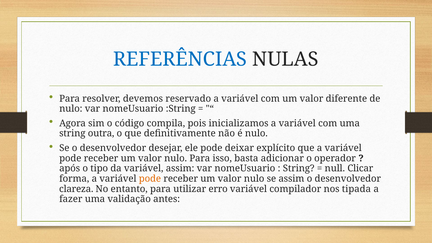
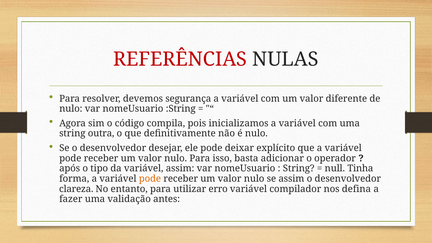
REFERÊNCIAS colour: blue -> red
reservado: reservado -> segurança
Clicar: Clicar -> Tinha
tipada: tipada -> defina
